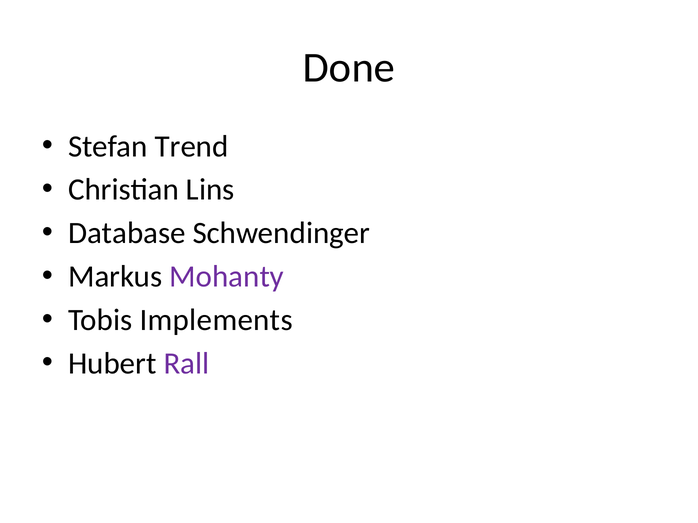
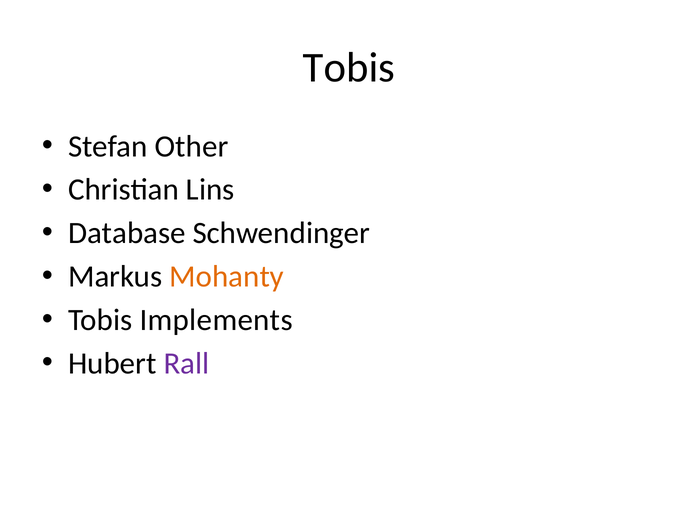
Done at (349, 68): Done -> Tobis
Trend: Trend -> Other
Mohanty colour: purple -> orange
